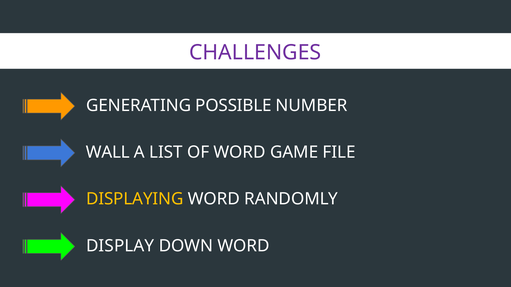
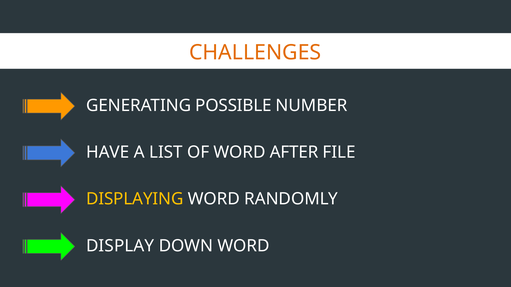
CHALLENGES colour: purple -> orange
WALL: WALL -> HAVE
GAME: GAME -> AFTER
